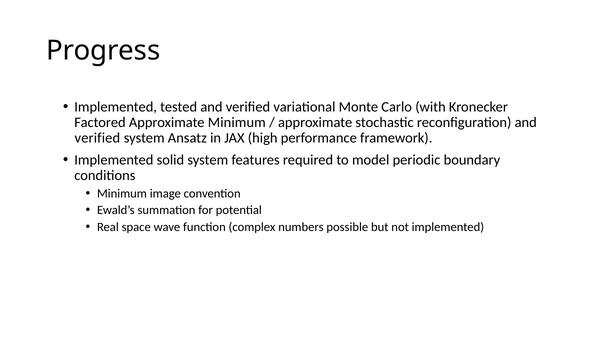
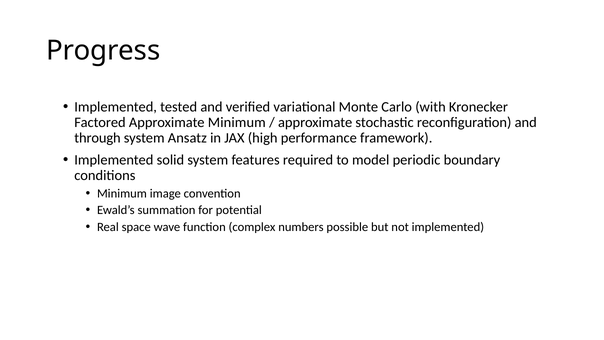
verified at (97, 138): verified -> through
